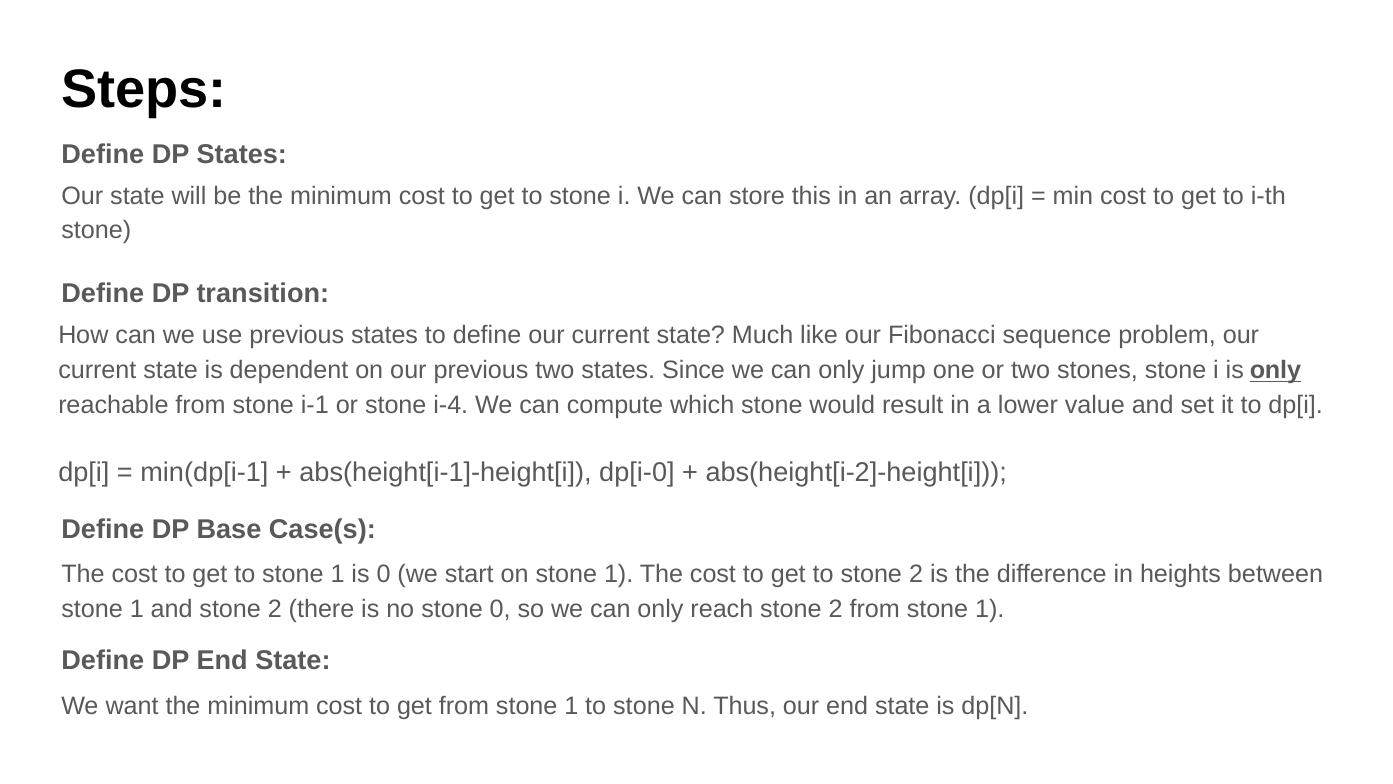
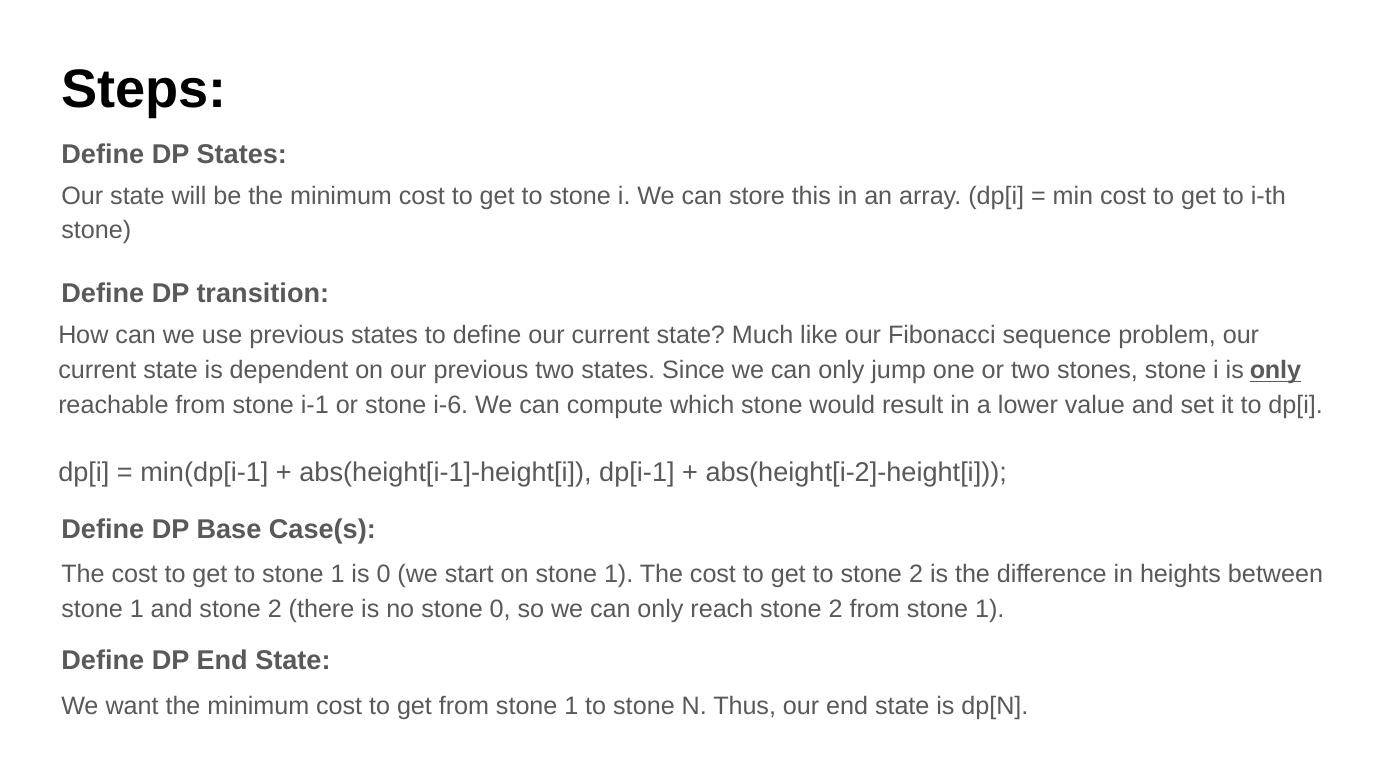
i-4: i-4 -> i-6
dp[i-0: dp[i-0 -> dp[i-1
